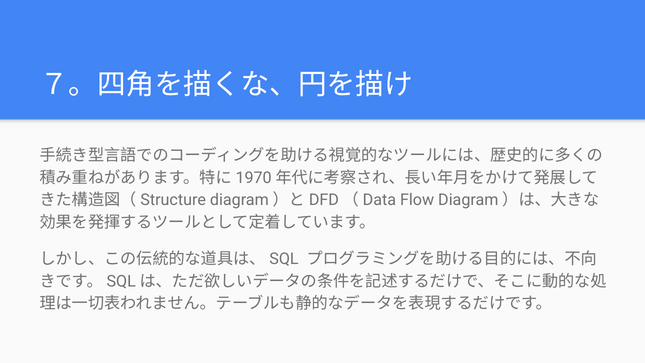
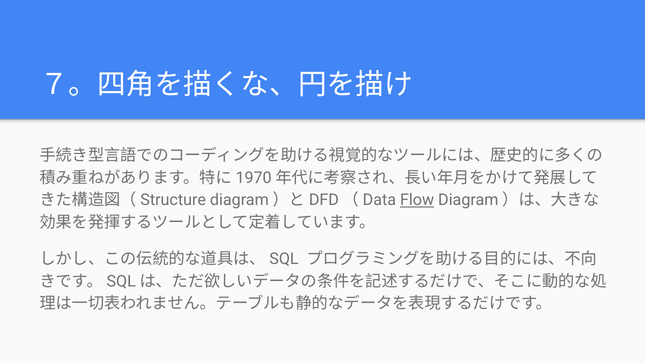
Flow underline: none -> present
